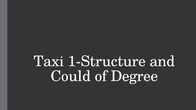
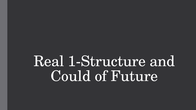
Taxi: Taxi -> Real
Degree: Degree -> Future
